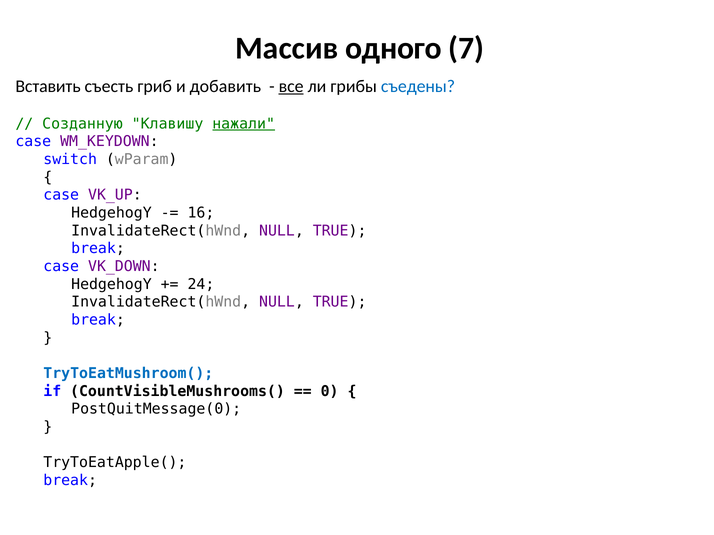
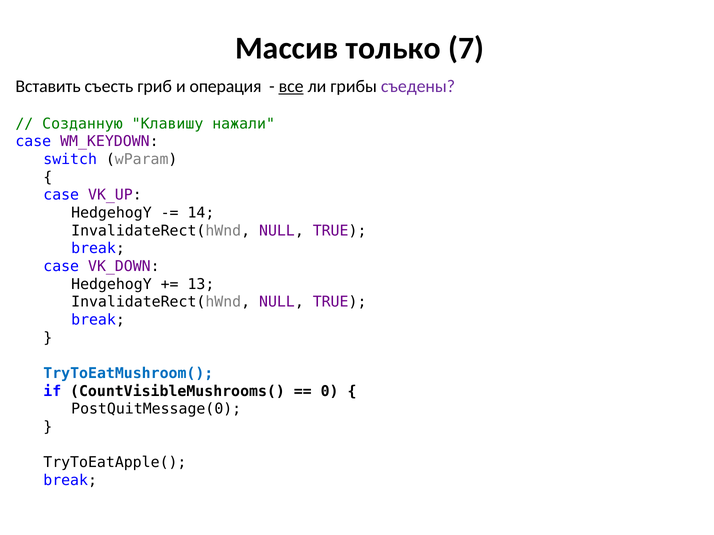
одного: одного -> только
добавить: добавить -> операция
съедены colour: blue -> purple
нажали underline: present -> none
16: 16 -> 14
24: 24 -> 13
